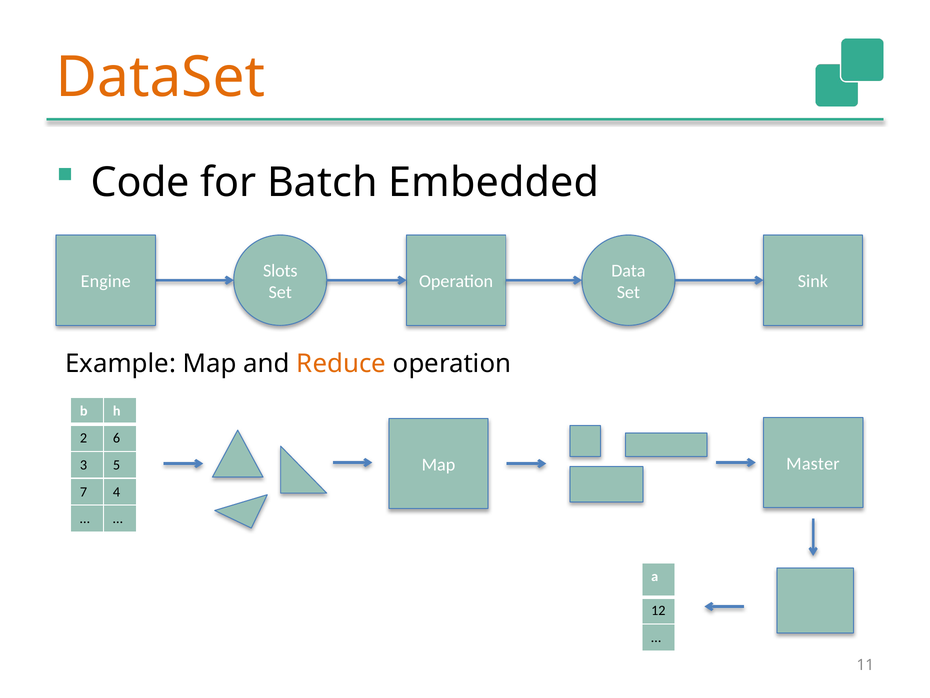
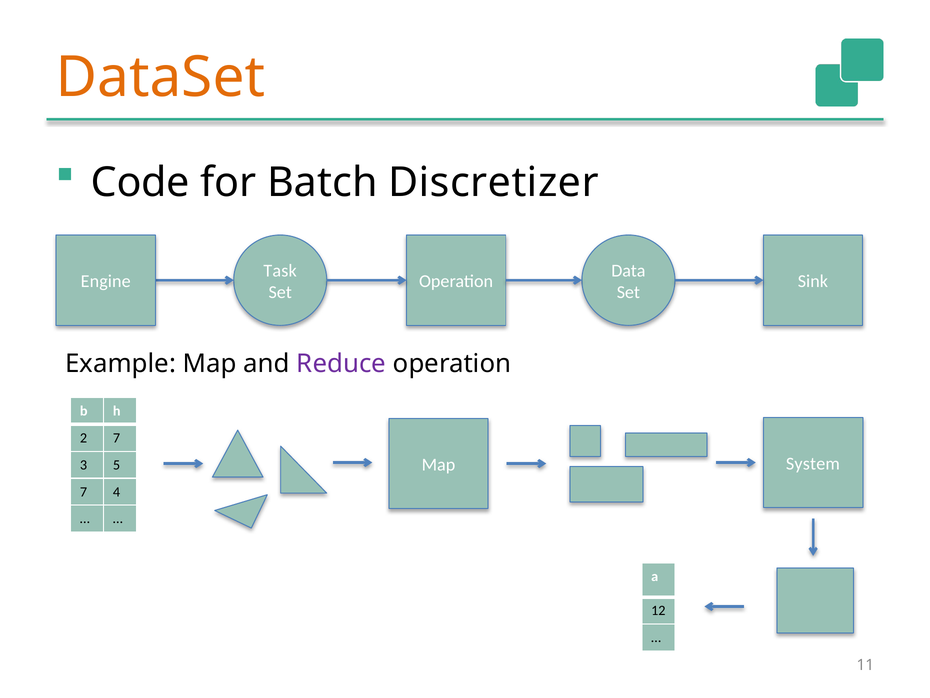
Embedded: Embedded -> Discretizer
Slots: Slots -> Task
Reduce colour: orange -> purple
2 6: 6 -> 7
Master: Master -> System
